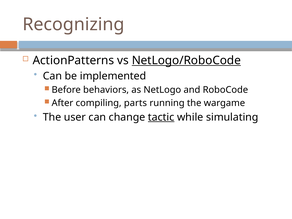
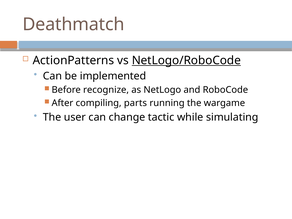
Recognizing: Recognizing -> Deathmatch
behaviors: behaviors -> recognize
tactic underline: present -> none
